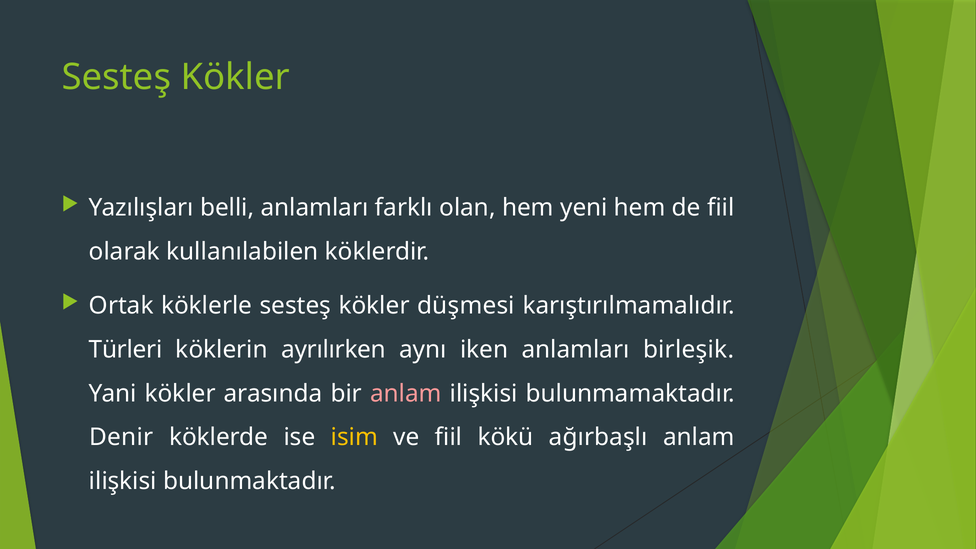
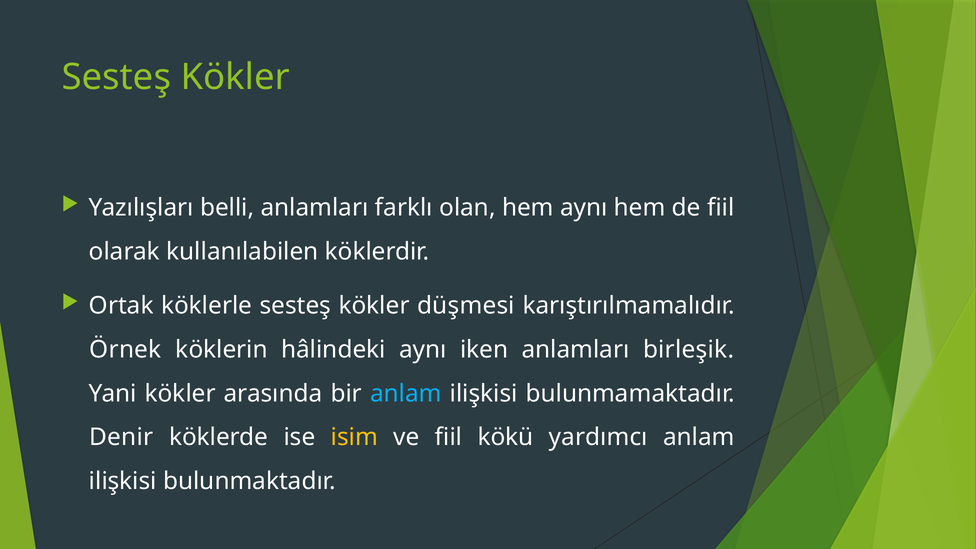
hem yeni: yeni -> aynı
Türleri: Türleri -> Örnek
ayrılırken: ayrılırken -> hâlindeki
anlam at (406, 393) colour: pink -> light blue
ağırbaşlı: ağırbaşlı -> yardımcı
